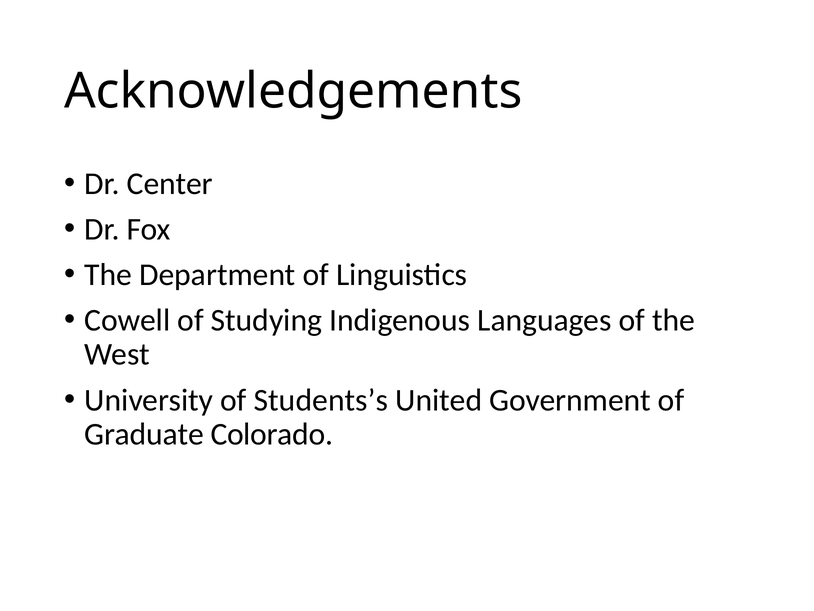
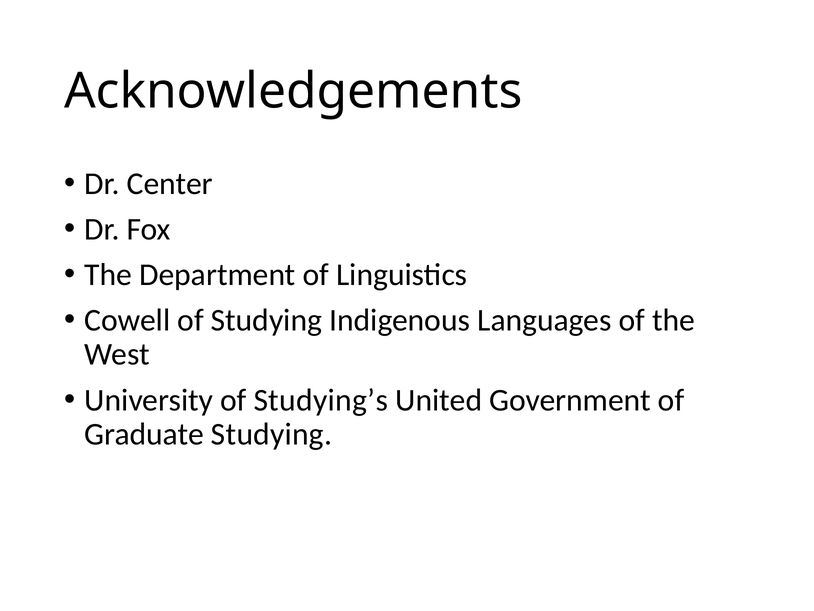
Students’s: Students’s -> Studying’s
Graduate Colorado: Colorado -> Studying
